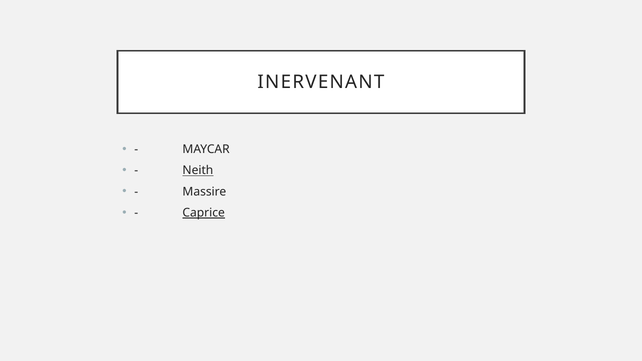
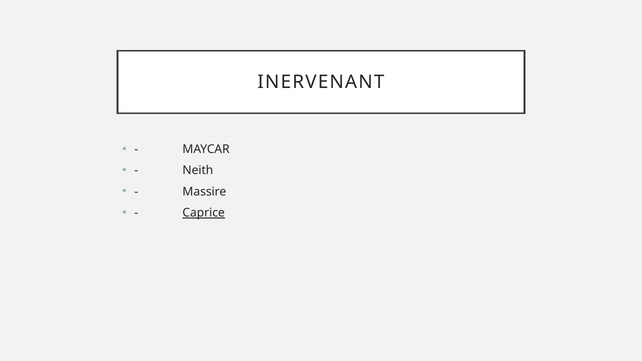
Neith underline: present -> none
